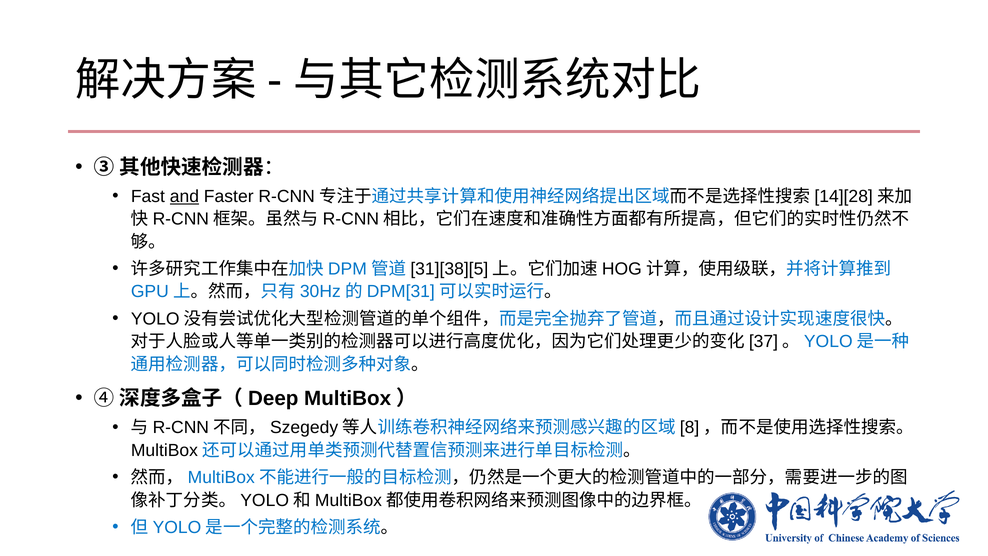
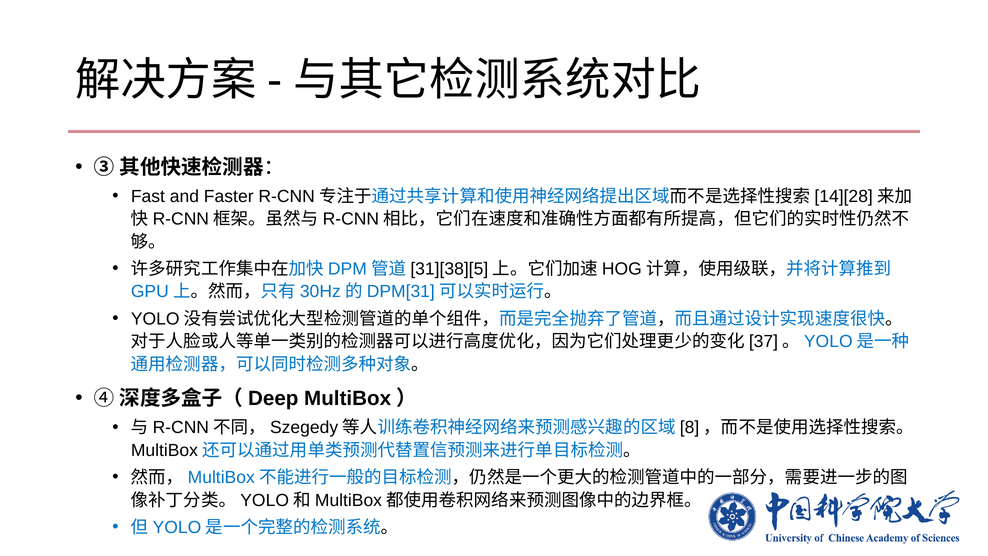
and underline: present -> none
